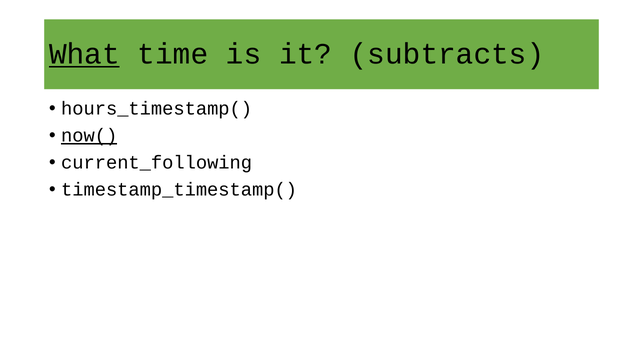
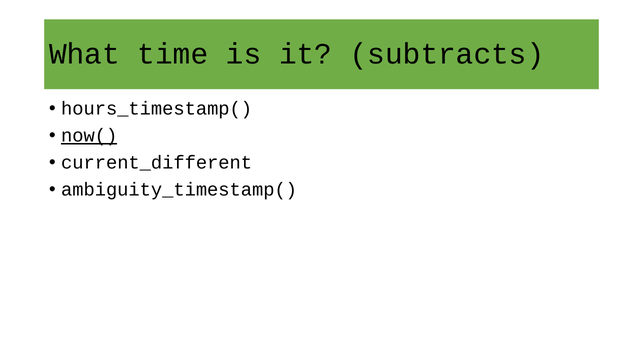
What underline: present -> none
current_following: current_following -> current_different
timestamp_timestamp(: timestamp_timestamp( -> ambiguity_timestamp(
